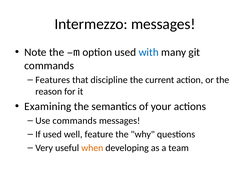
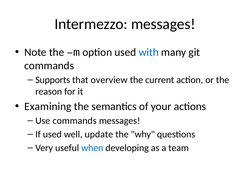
Features: Features -> Supports
discipline: discipline -> overview
feature: feature -> update
when colour: orange -> blue
